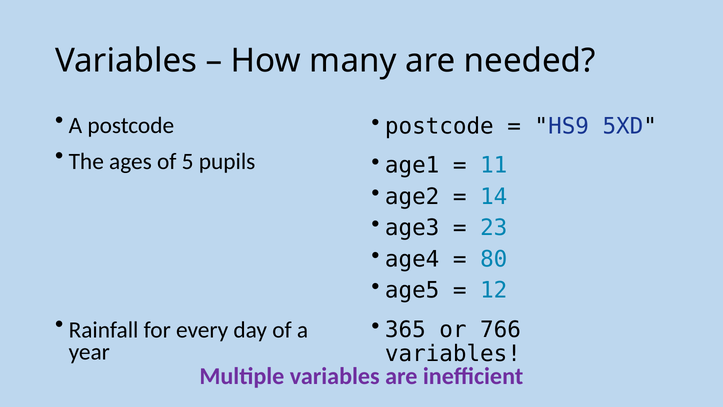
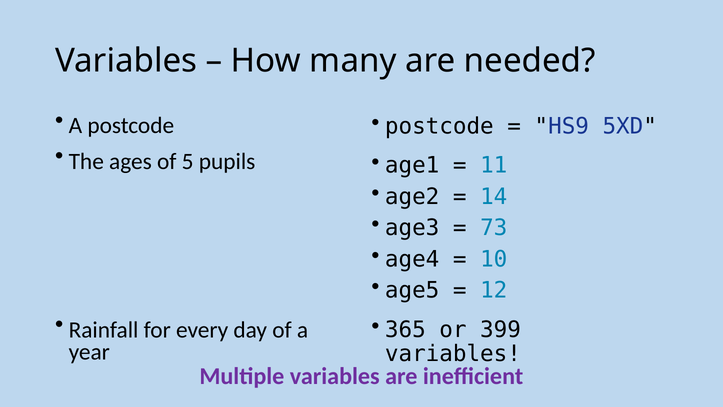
23: 23 -> 73
80: 80 -> 10
766: 766 -> 399
